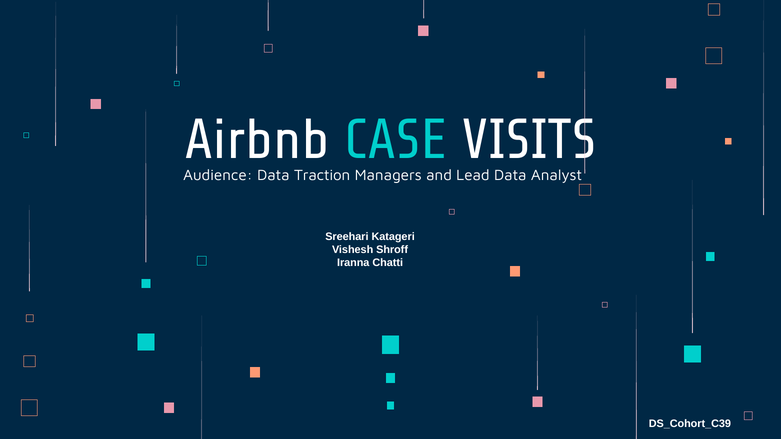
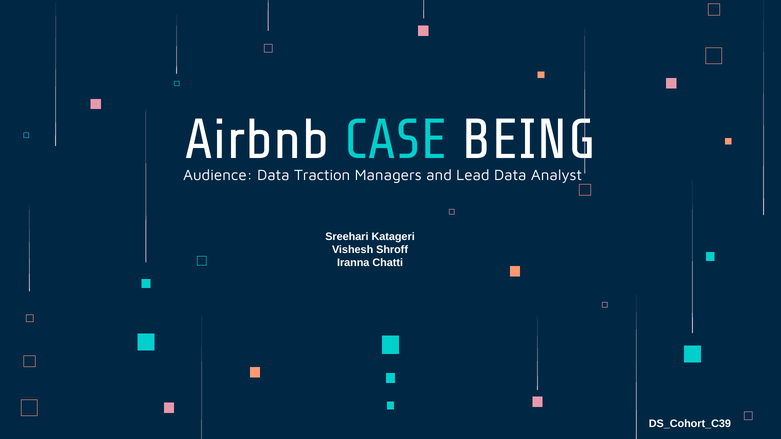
VISITS: VISITS -> BEING
